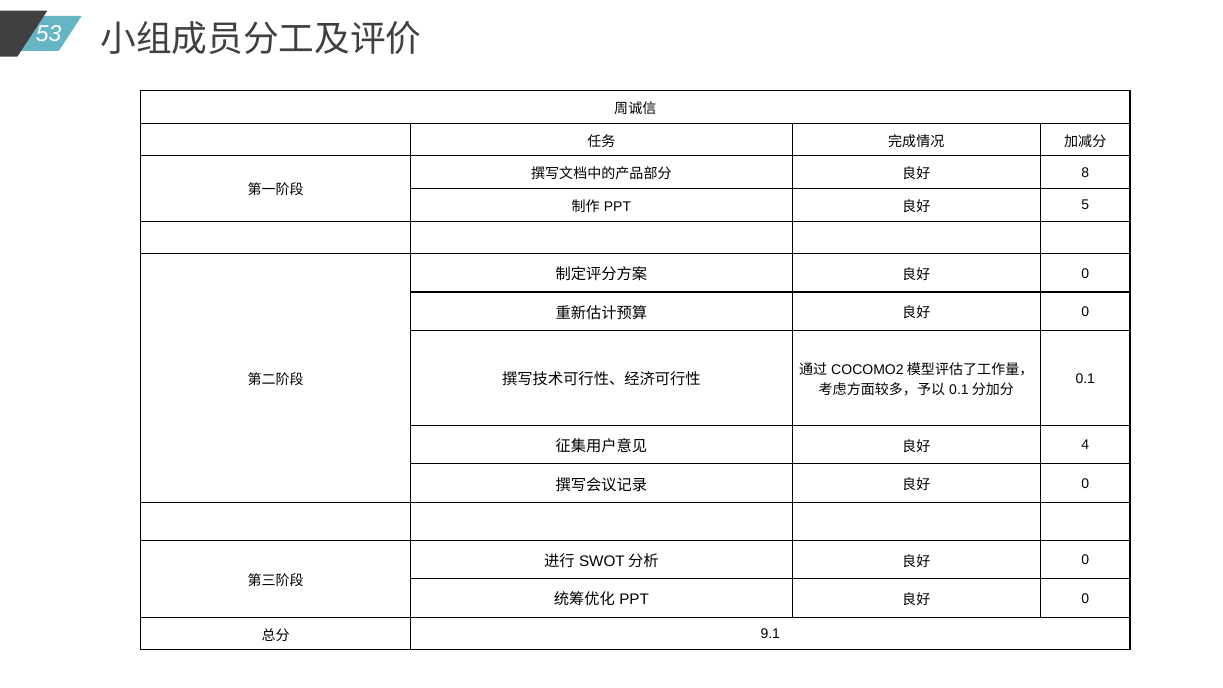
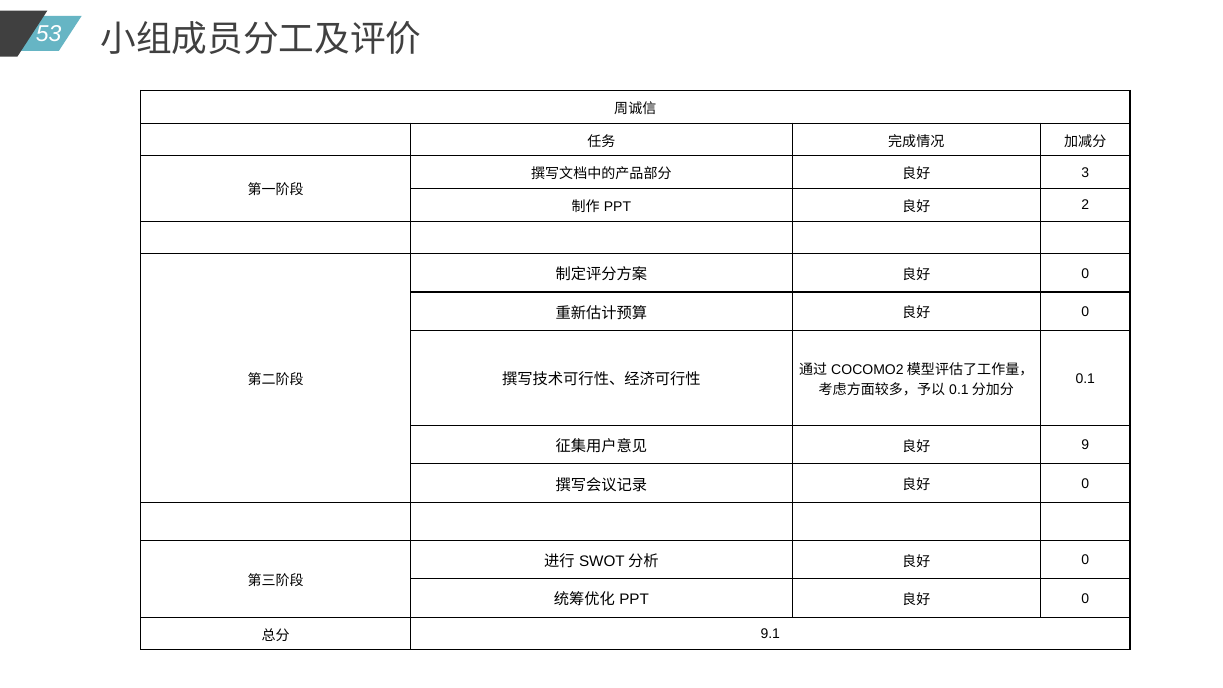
8: 8 -> 3
5: 5 -> 2
4: 4 -> 9
